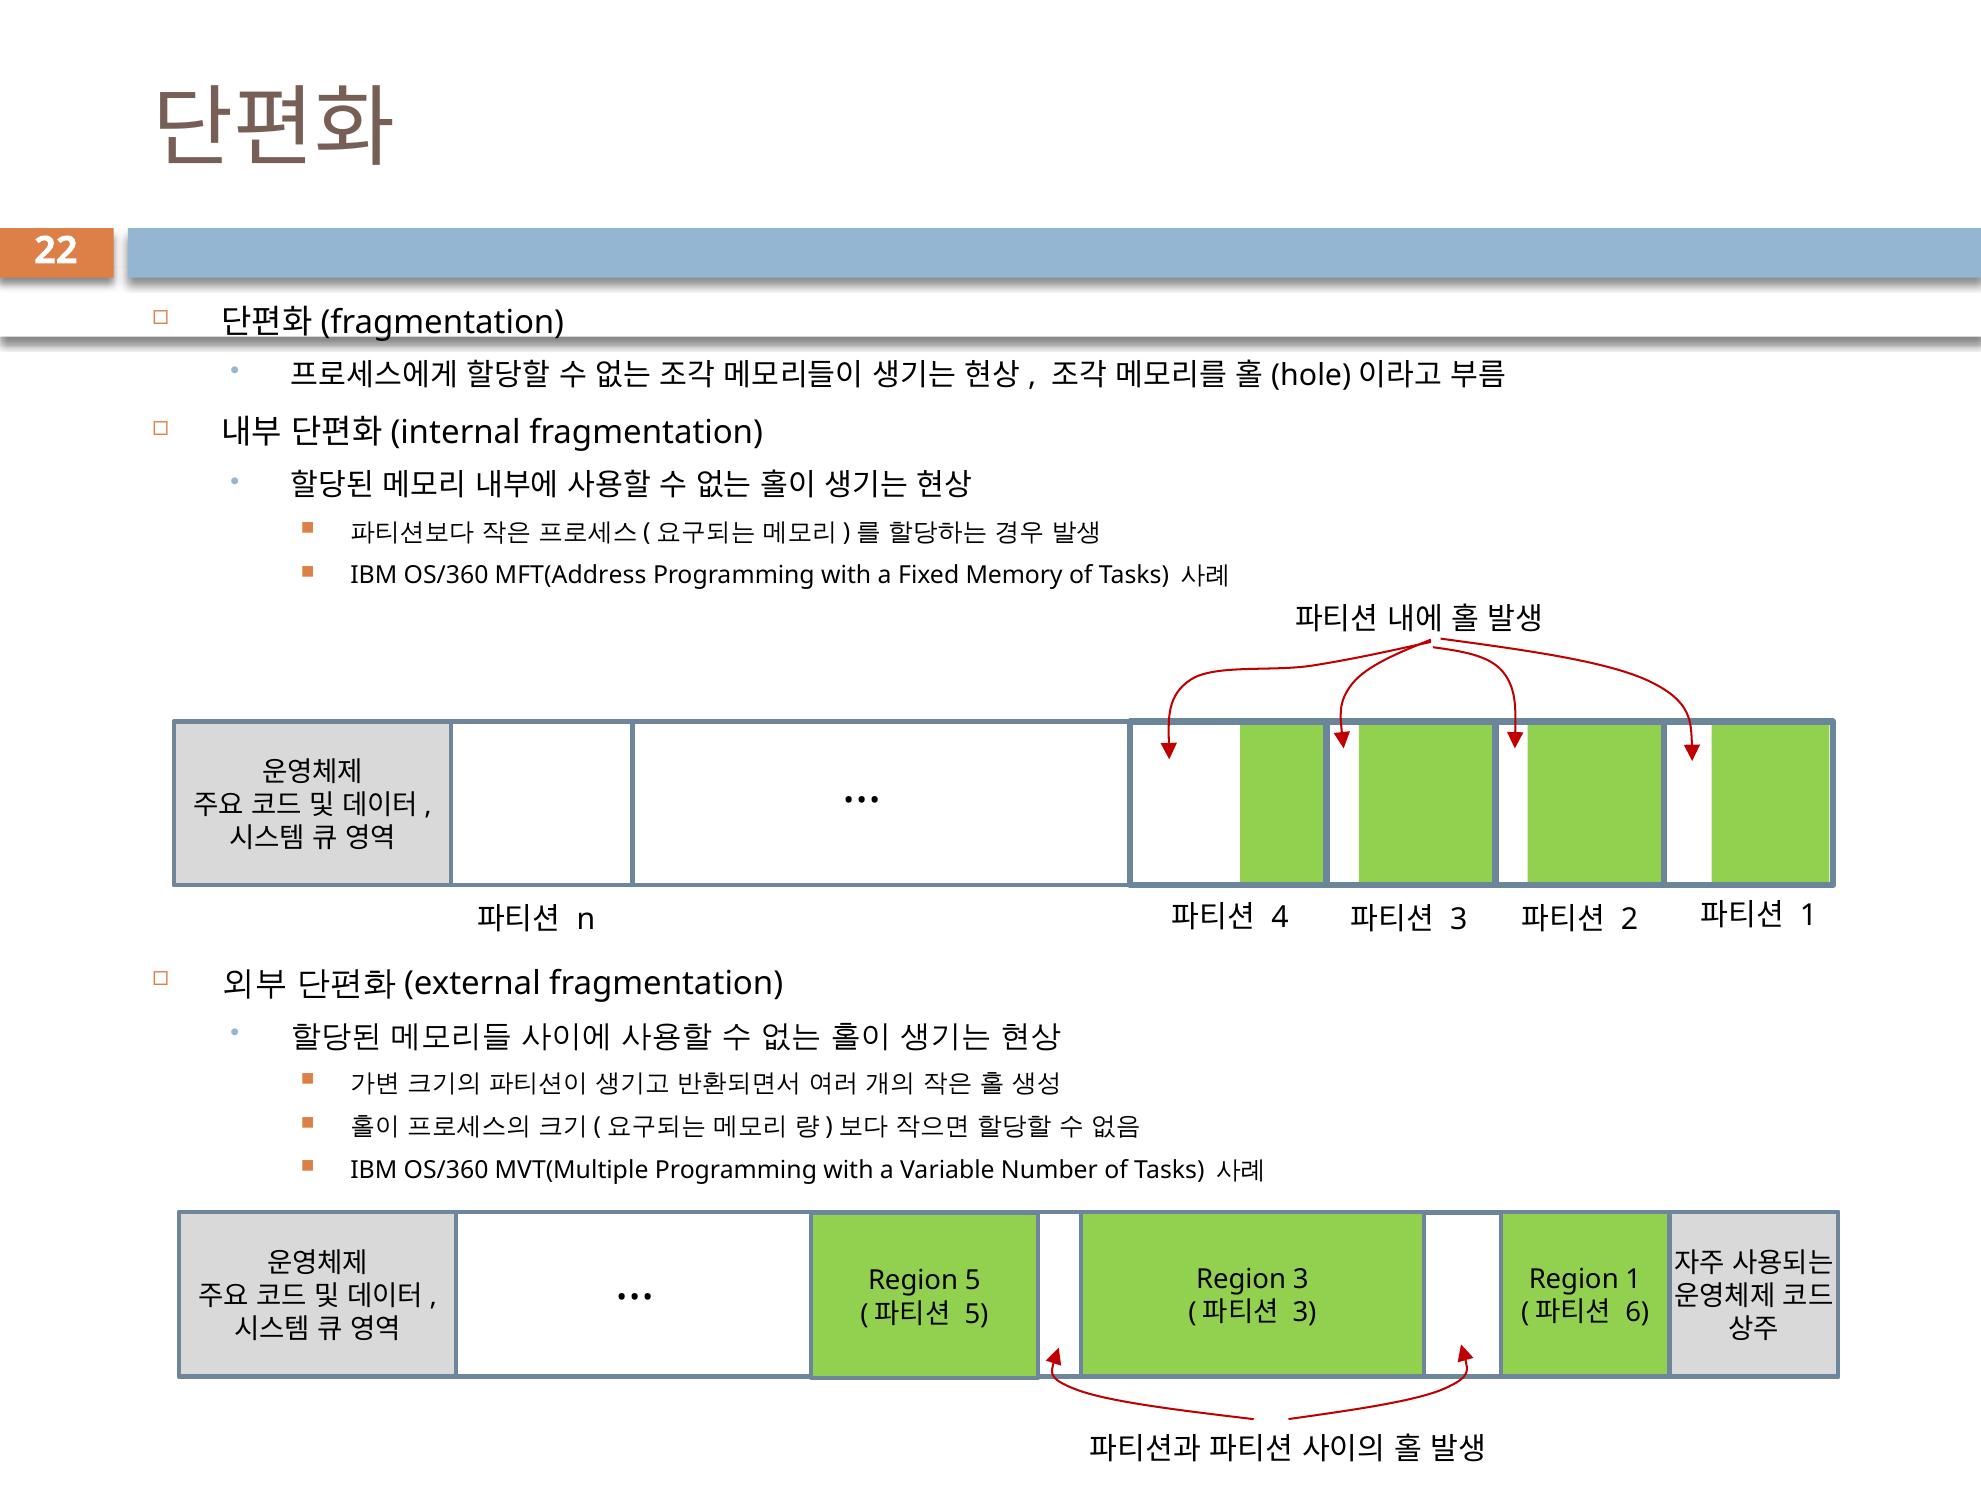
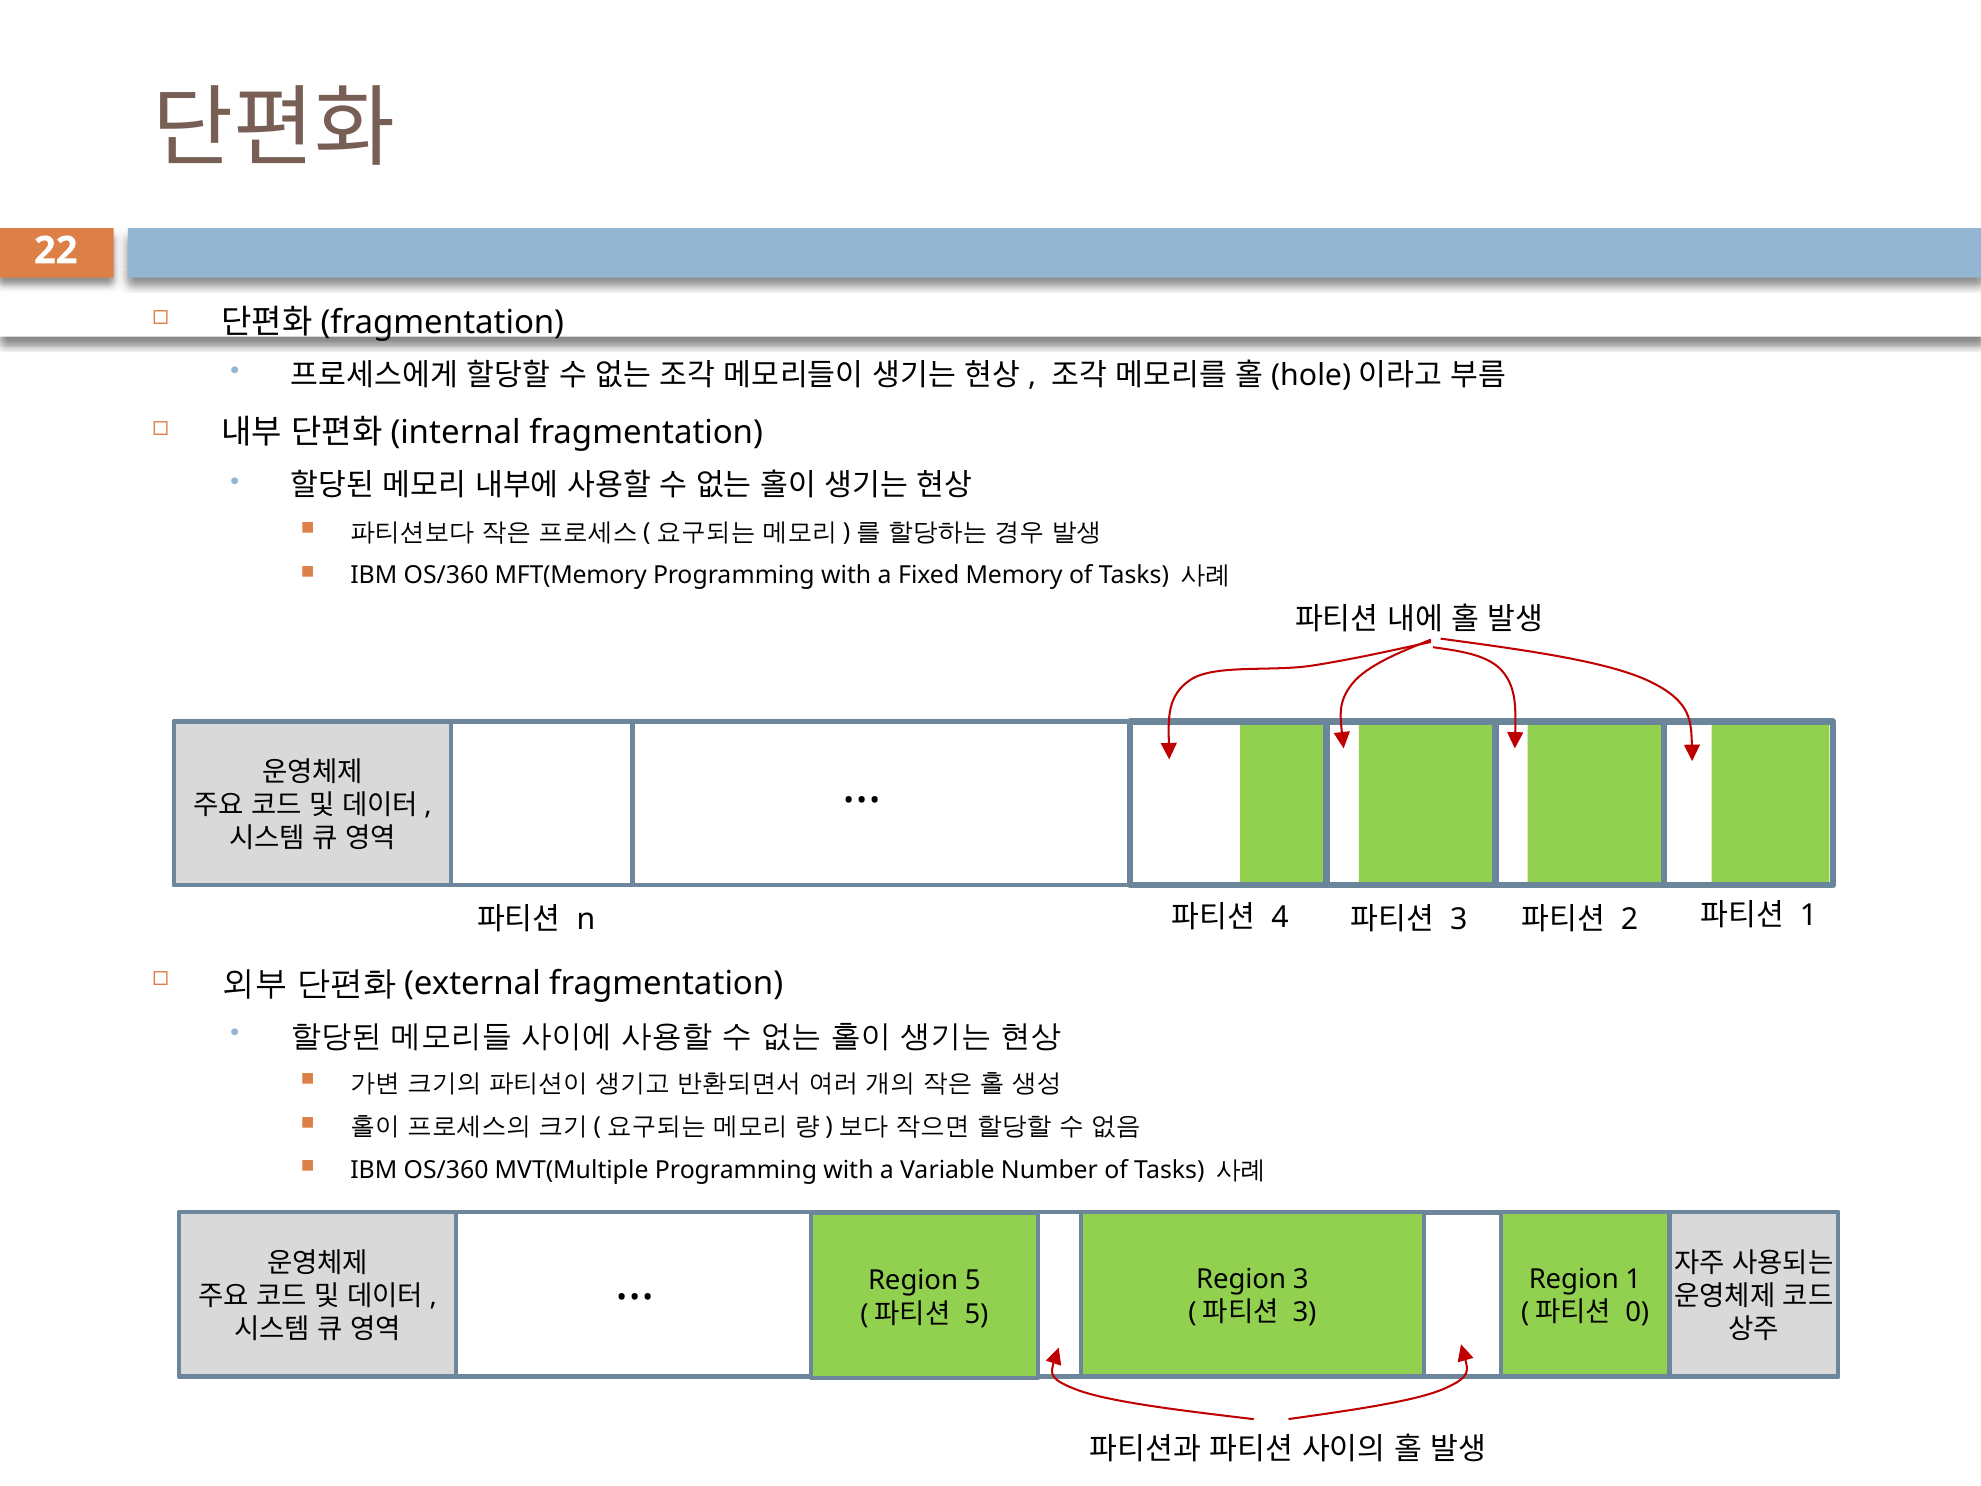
MFT(Address: MFT(Address -> MFT(Memory
6: 6 -> 0
